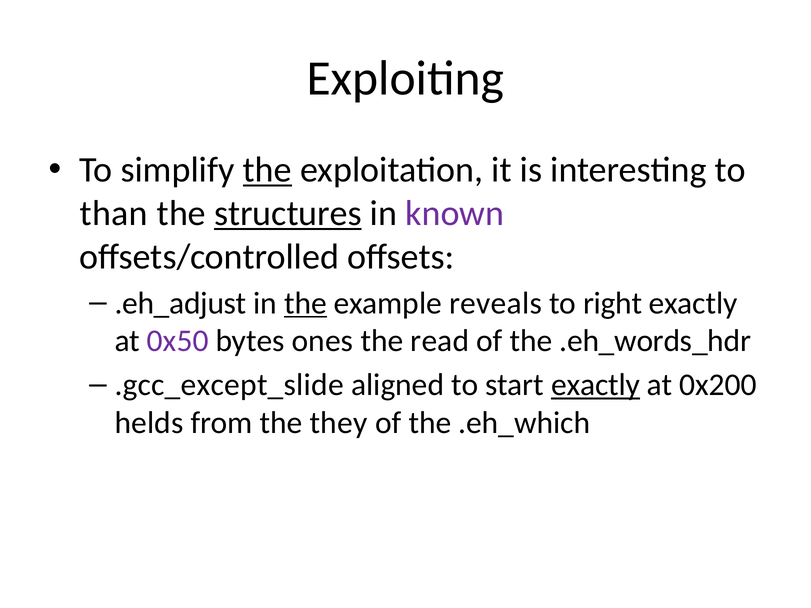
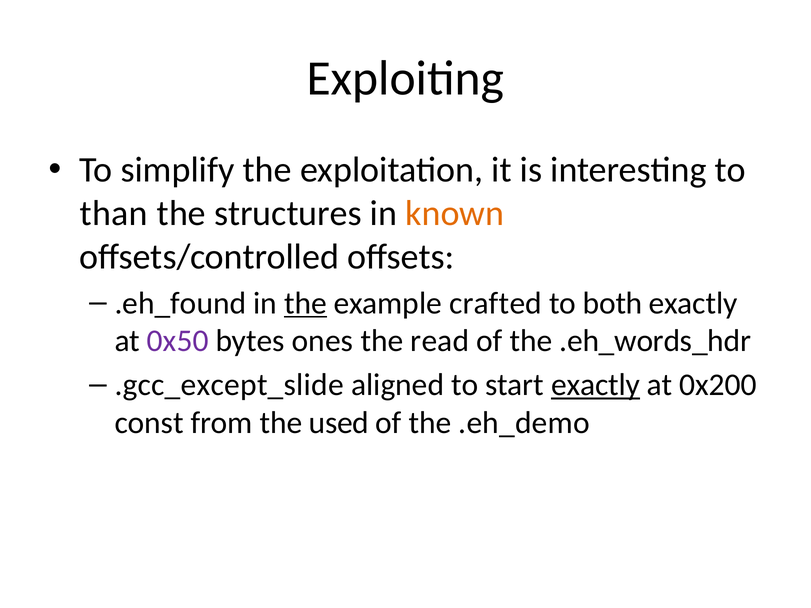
the at (267, 170) underline: present -> none
structures underline: present -> none
known colour: purple -> orange
.eh_adjust: .eh_adjust -> .eh_found
reveals: reveals -> crafted
right: right -> both
helds: helds -> const
they: they -> used
.eh_which: .eh_which -> .eh_demo
